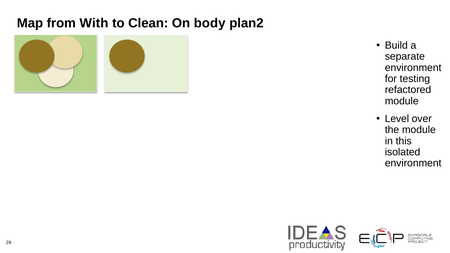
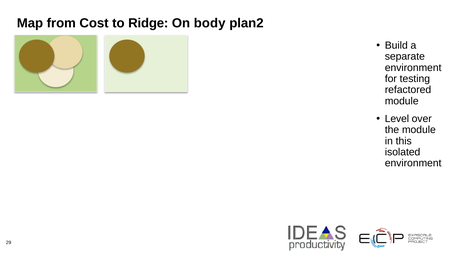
With: With -> Cost
Clean: Clean -> Ridge
